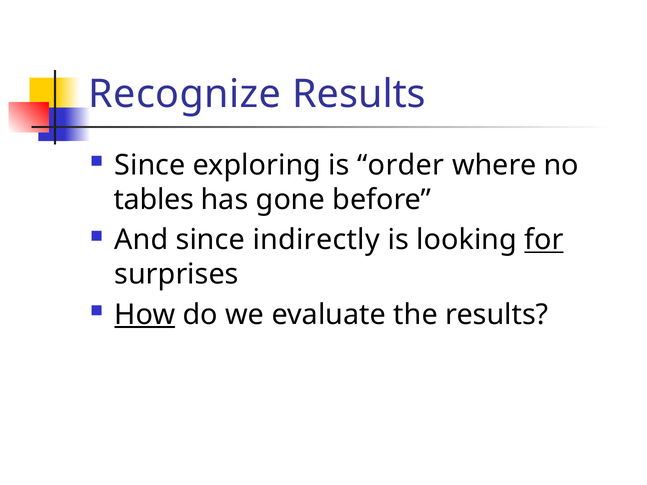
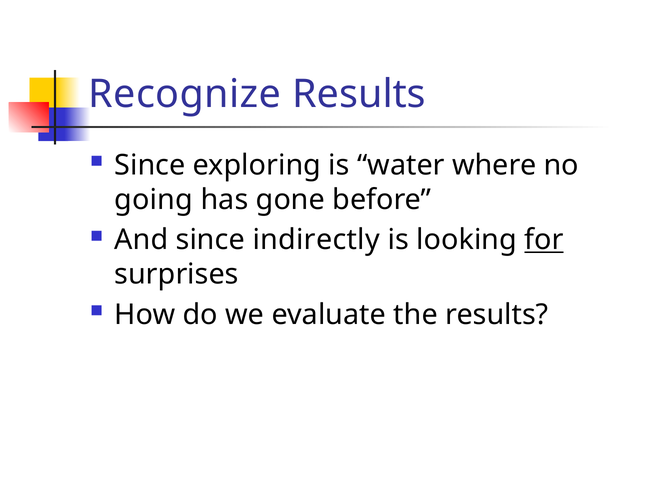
order: order -> water
tables: tables -> going
How underline: present -> none
